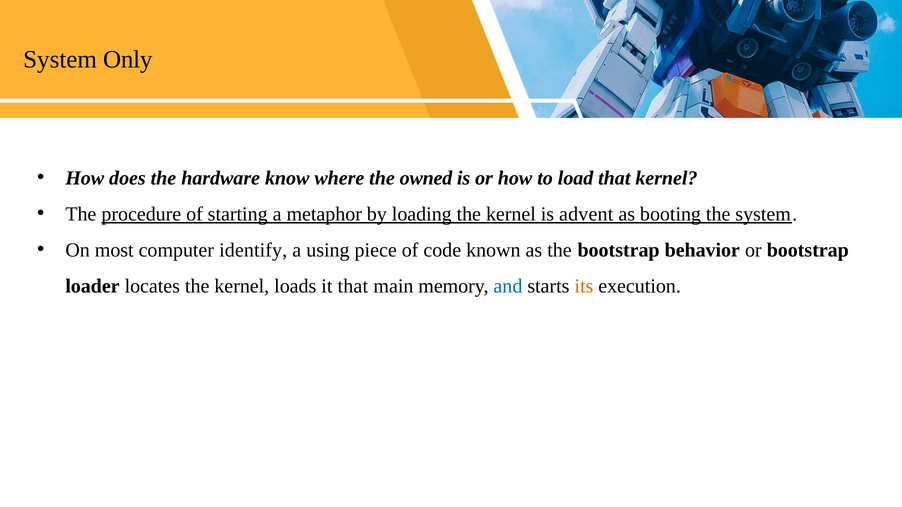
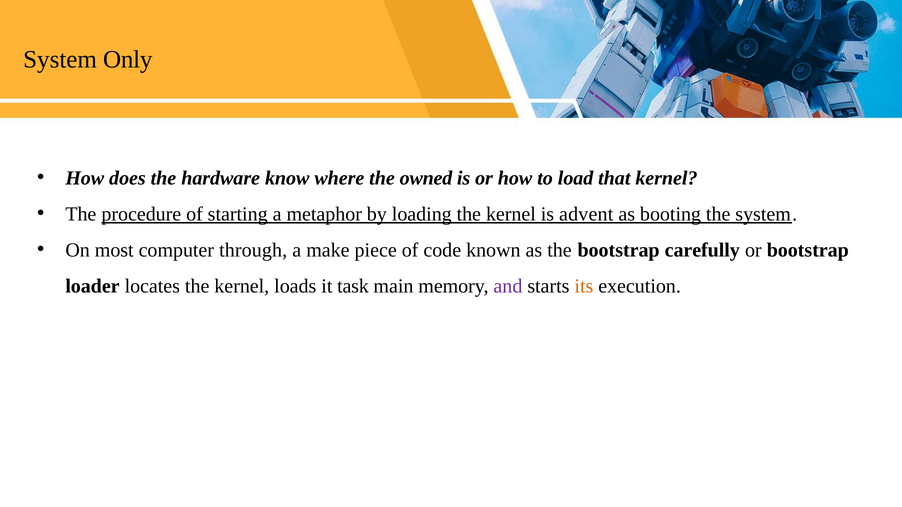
identify: identify -> through
using: using -> make
behavior: behavior -> carefully
it that: that -> task
and colour: blue -> purple
